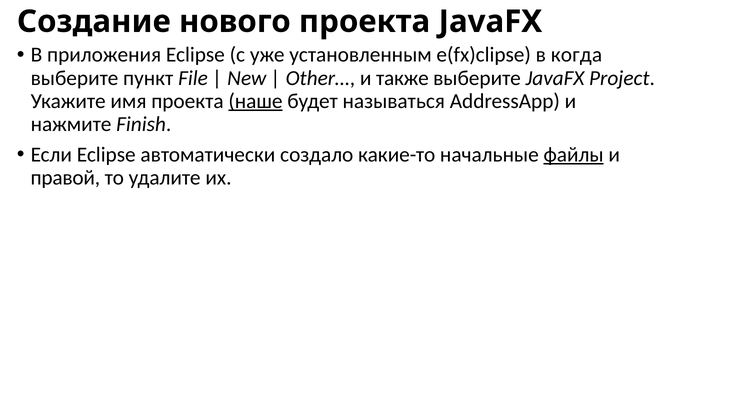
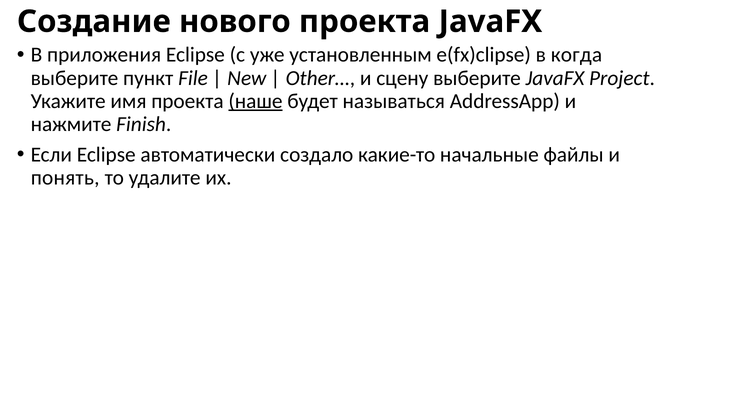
также: также -> сцену
файлы underline: present -> none
правой: правой -> понять
